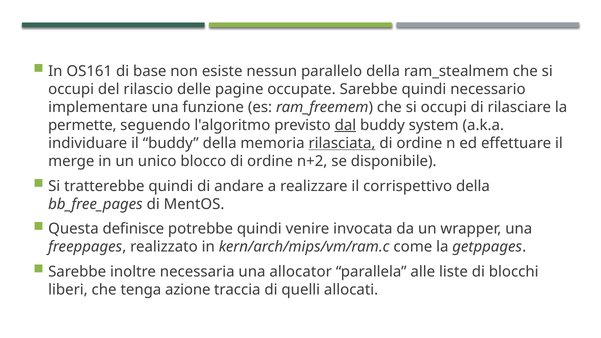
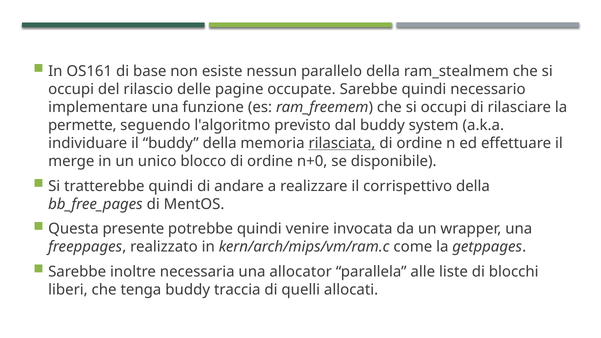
dal underline: present -> none
n+2: n+2 -> n+0
definisce: definisce -> presente
tenga azione: azione -> buddy
